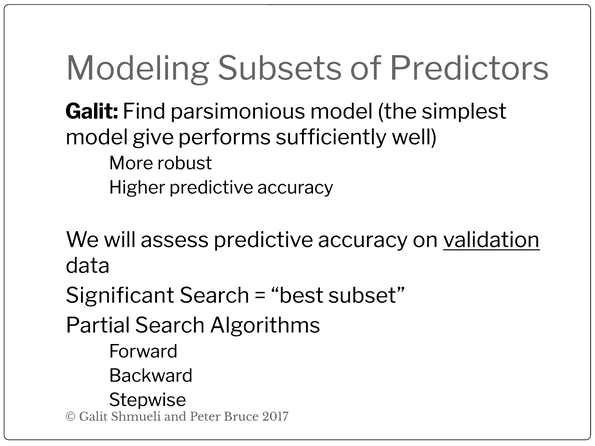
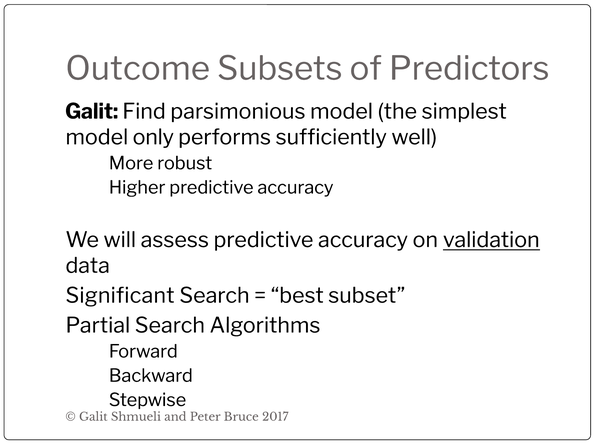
Modeling: Modeling -> Outcome
give: give -> only
